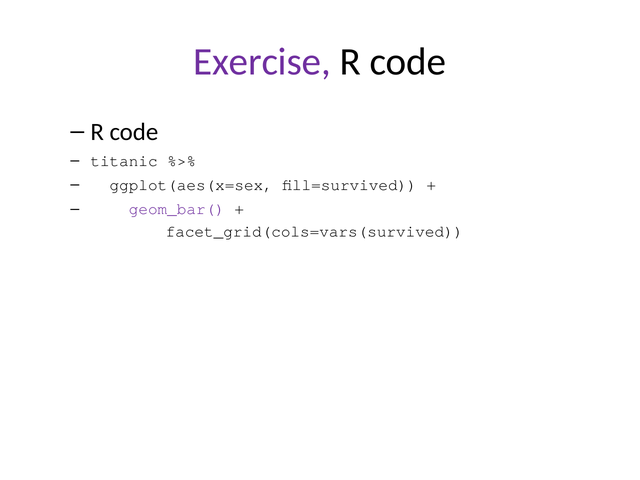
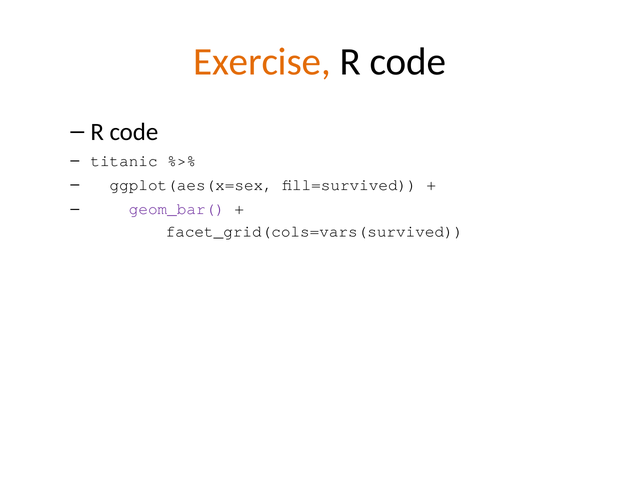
Exercise colour: purple -> orange
